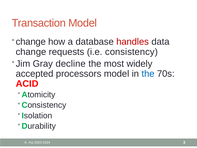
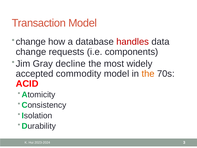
i.e consistency: consistency -> components
processors: processors -> commodity
the at (148, 74) colour: blue -> orange
